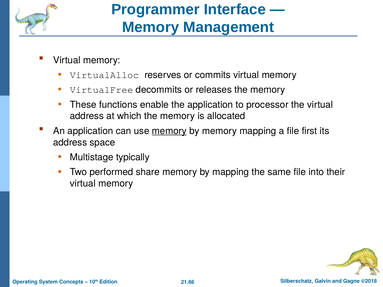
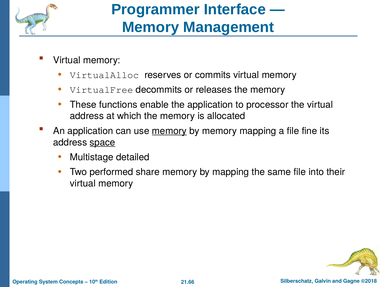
first: first -> fine
space underline: none -> present
typically: typically -> detailed
